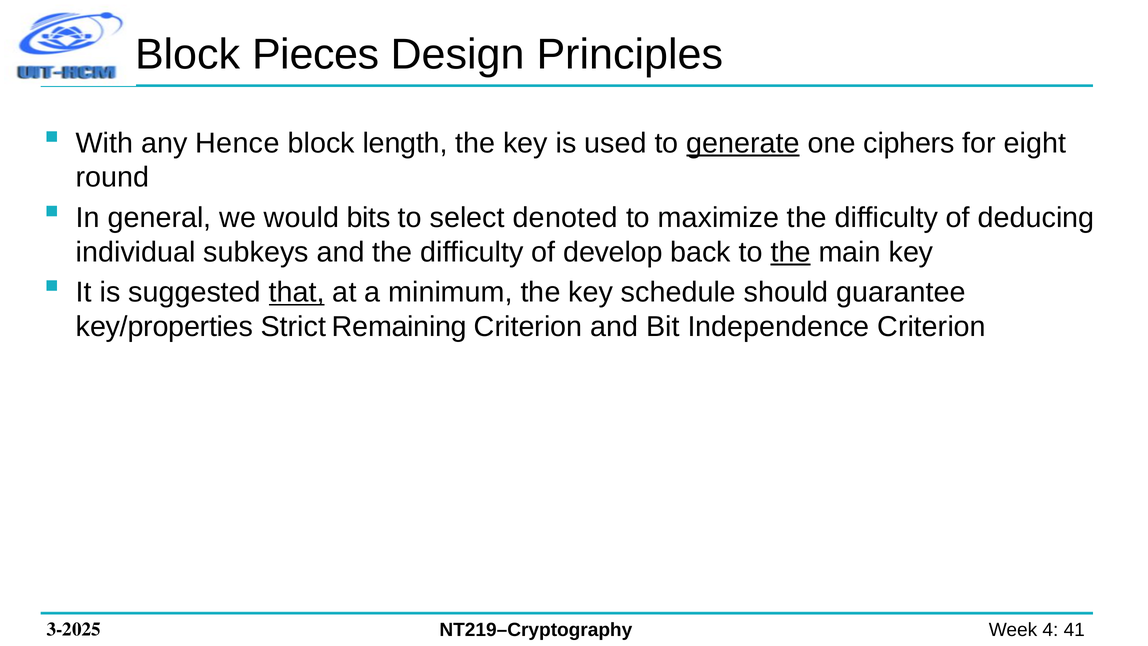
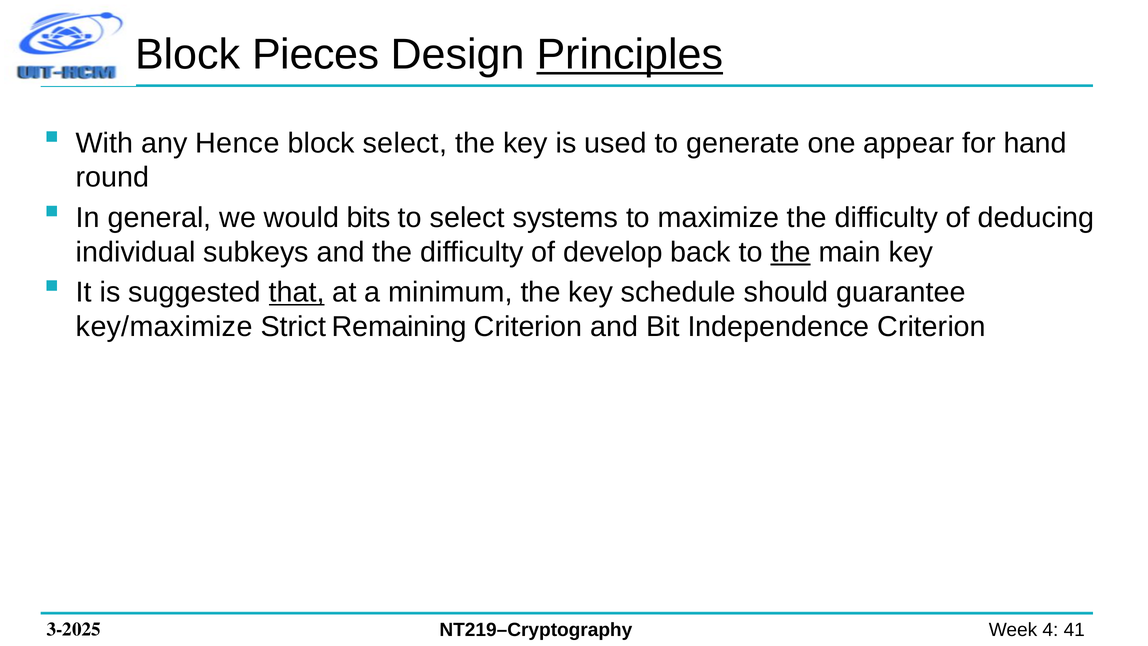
Principles underline: none -> present
block length: length -> select
generate underline: present -> none
ciphers: ciphers -> appear
eight: eight -> hand
denoted: denoted -> systems
key/properties: key/properties -> key/maximize
